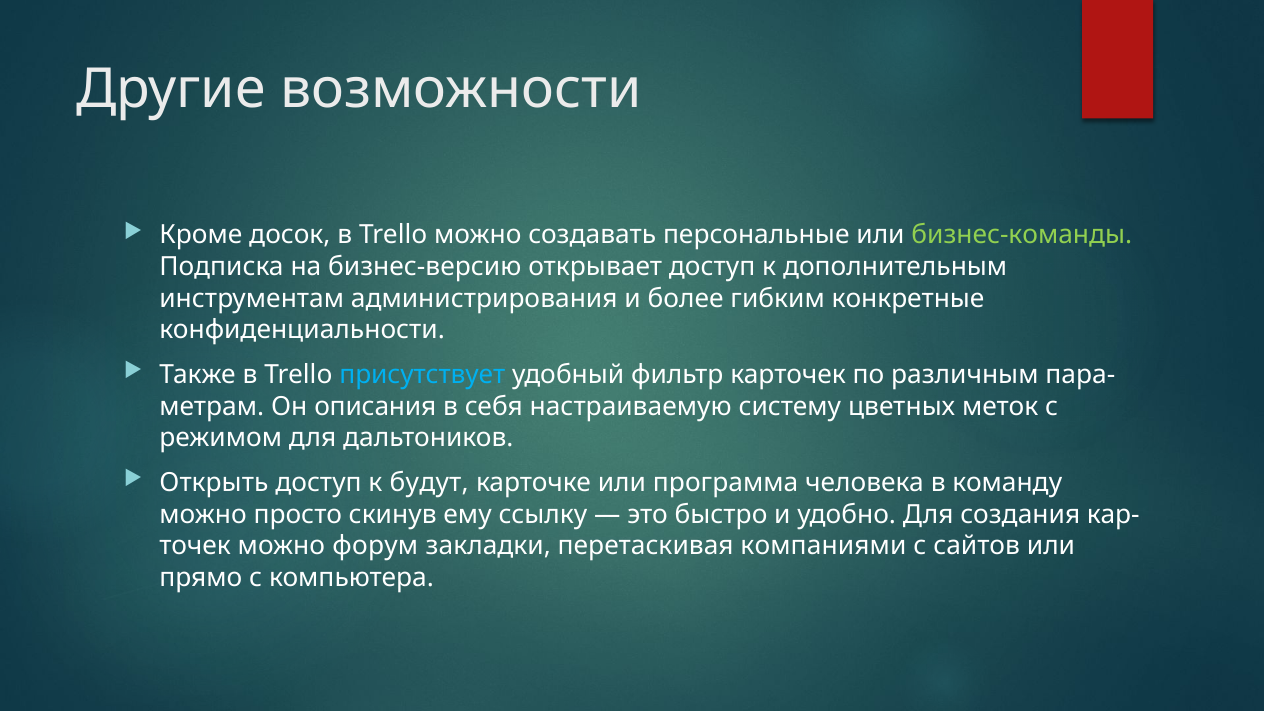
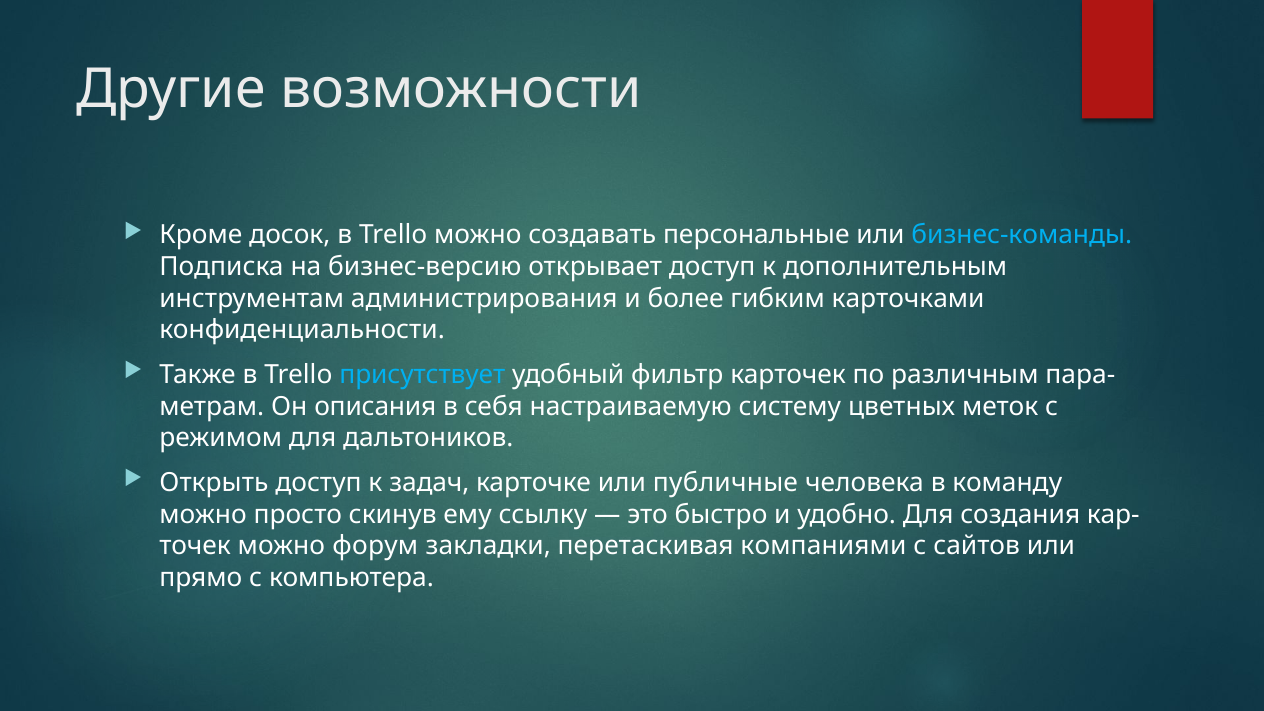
бизнес-команды colour: light green -> light blue
конкретные: конкретные -> карточками
будут: будут -> задач
программа: программа -> публичные
